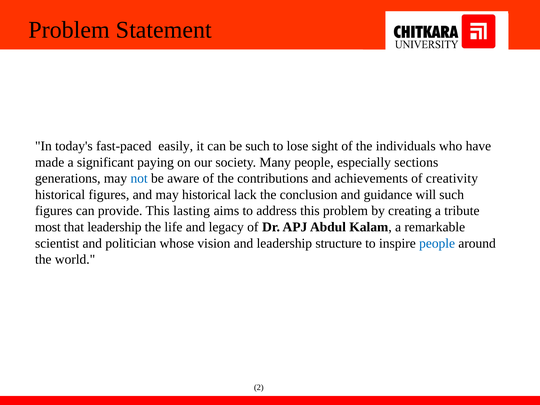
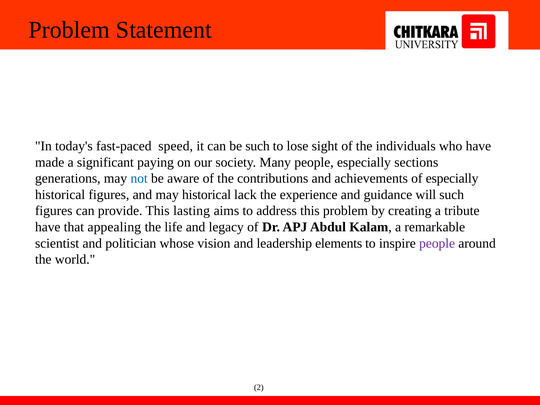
easily: easily -> speed
of creativity: creativity -> especially
conclusion: conclusion -> experience
most at (48, 227): most -> have
that leadership: leadership -> appealing
structure: structure -> elements
people at (437, 243) colour: blue -> purple
